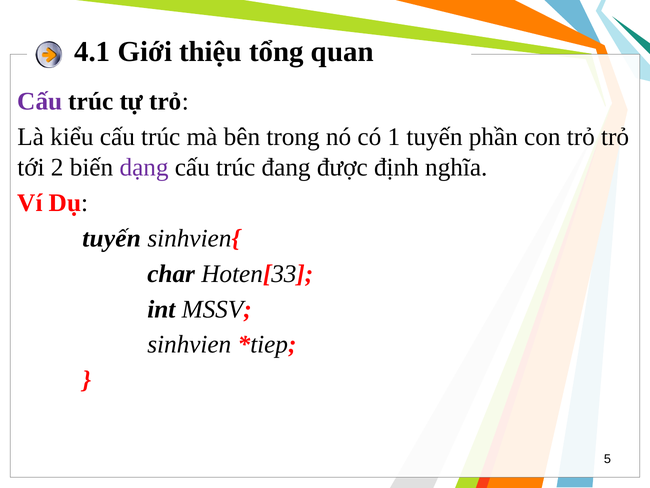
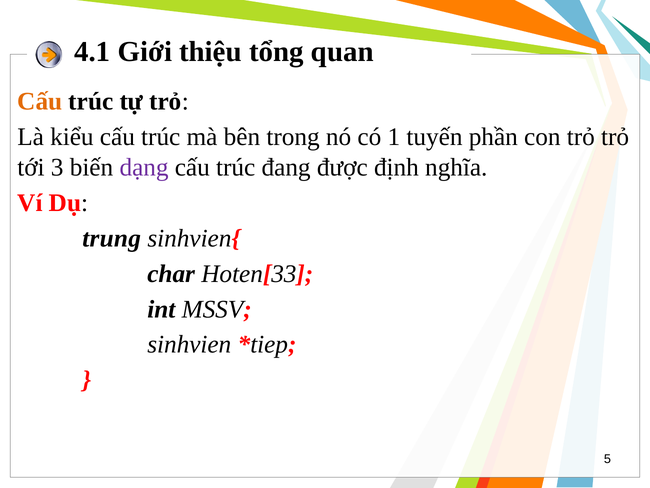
Cấu at (40, 101) colour: purple -> orange
2: 2 -> 3
tuyến at (112, 238): tuyến -> trung
